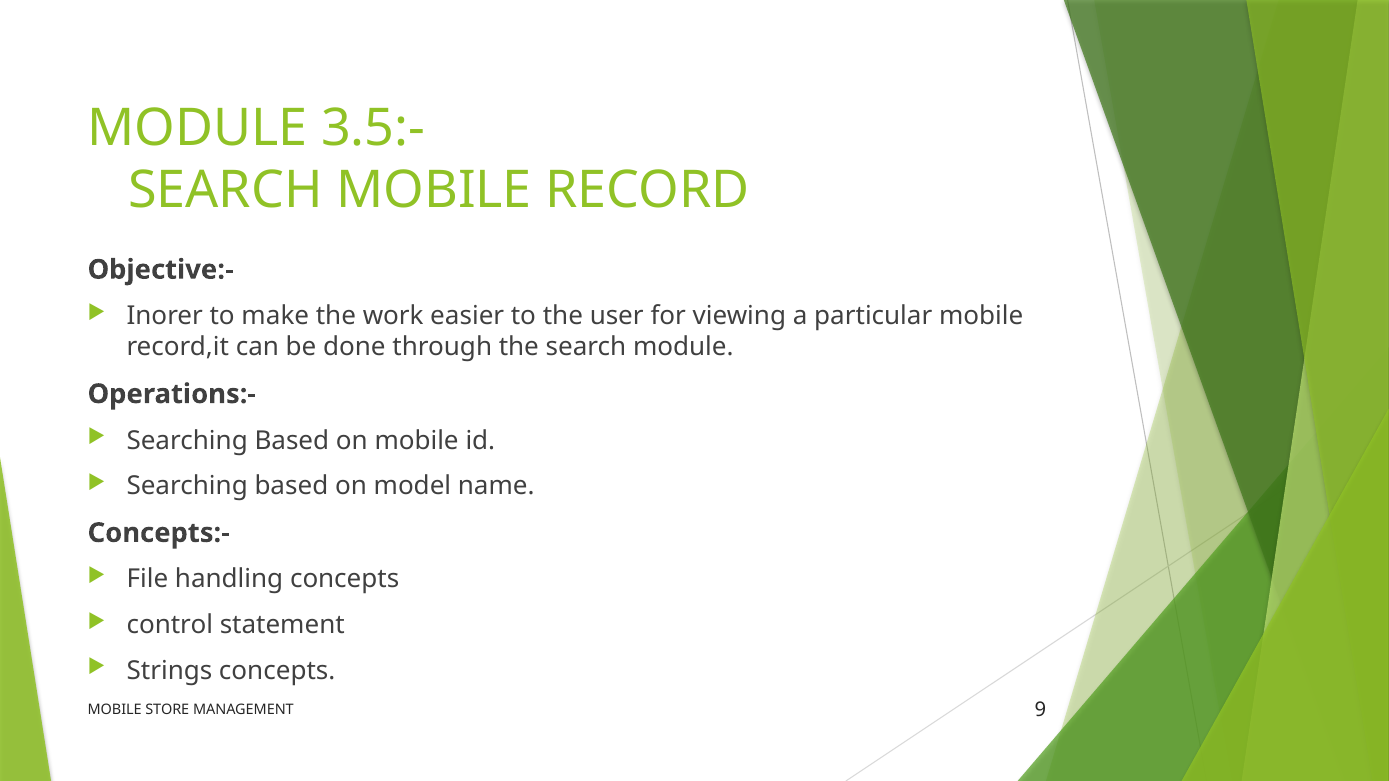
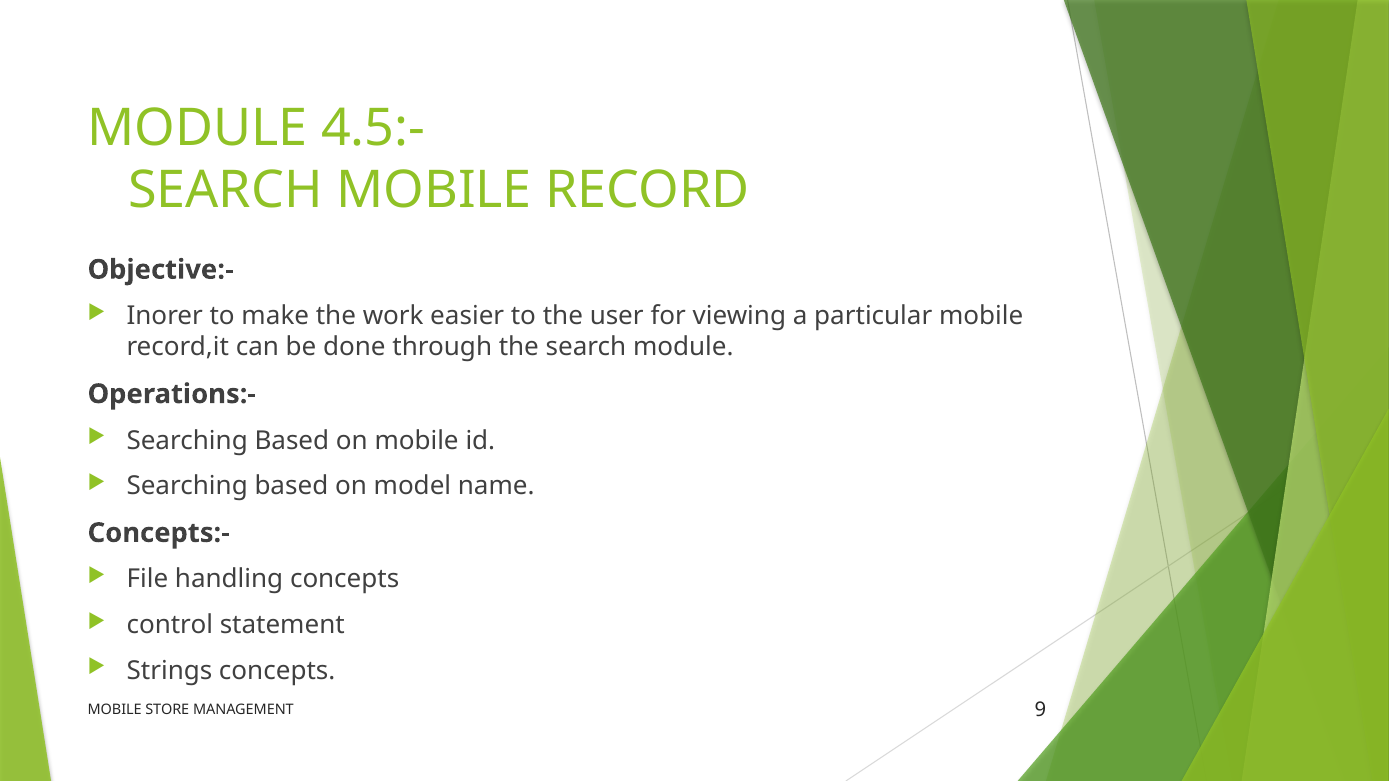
3.5:-: 3.5:- -> 4.5:-
